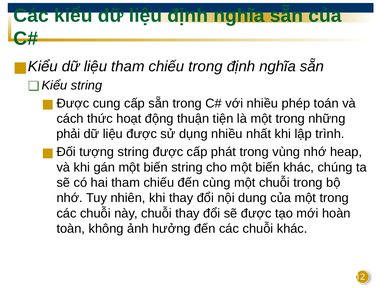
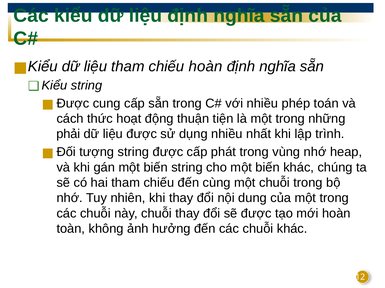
chiếu trong: trong -> hoàn
